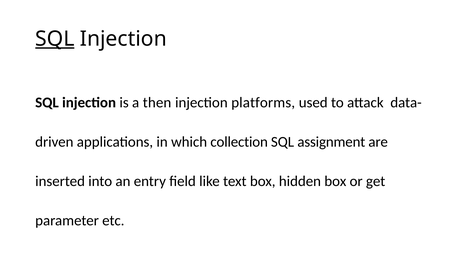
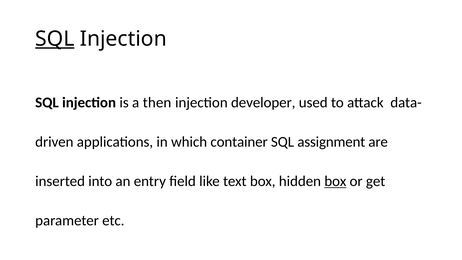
platforms: platforms -> developer
collection: collection -> container
box at (335, 181) underline: none -> present
